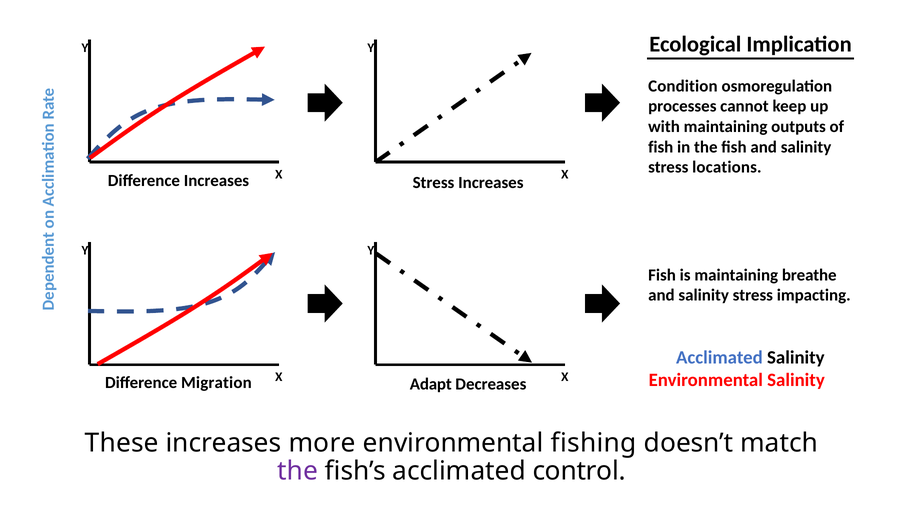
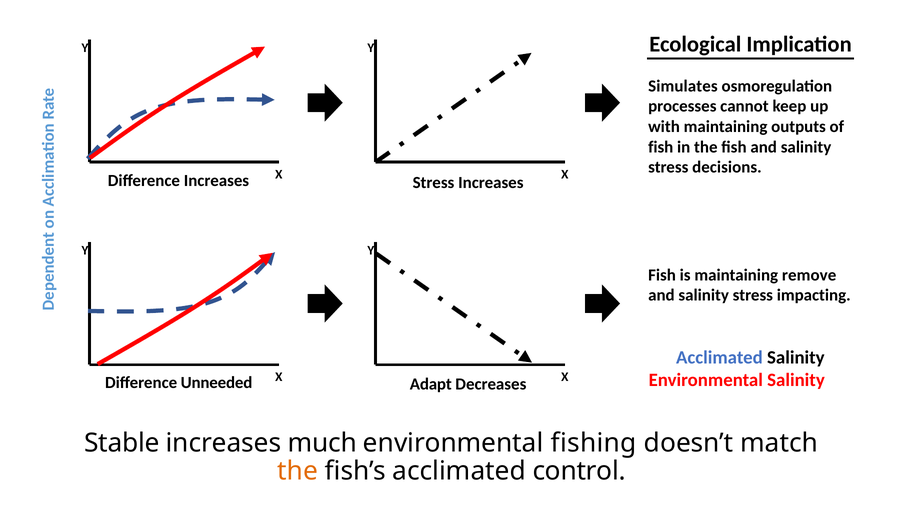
Condition: Condition -> Simulates
locations: locations -> decisions
breathe: breathe -> remove
Migration: Migration -> Unneeded
These: These -> Stable
more: more -> much
the at (298, 471) colour: purple -> orange
